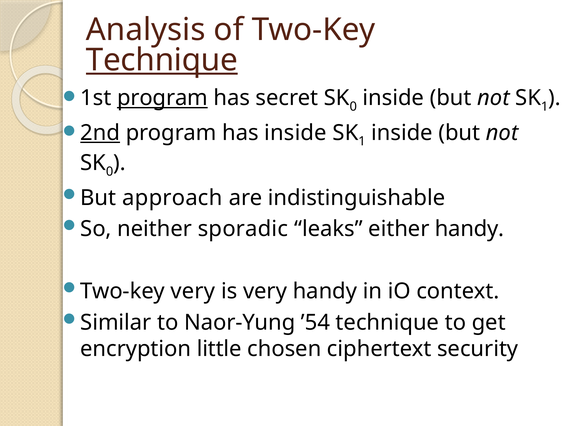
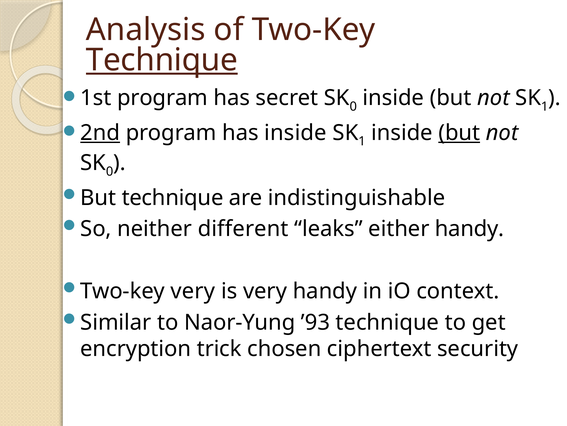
program at (162, 98) underline: present -> none
but at (459, 133) underline: none -> present
But approach: approach -> technique
sporadic: sporadic -> different
’54: ’54 -> ’93
little: little -> trick
